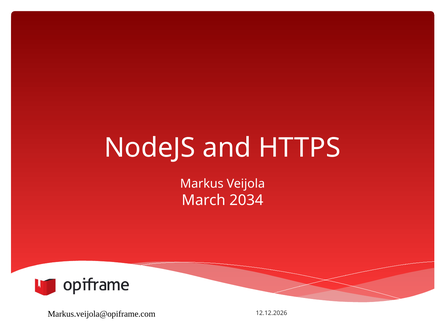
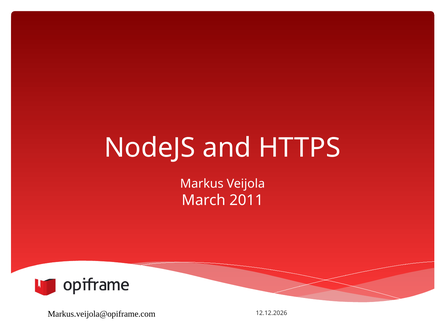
2034: 2034 -> 2011
